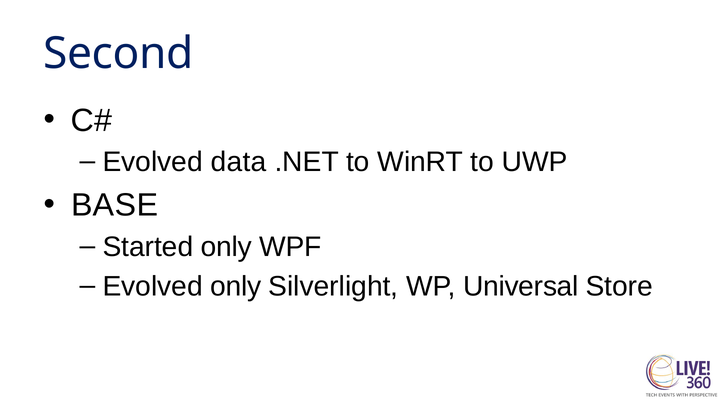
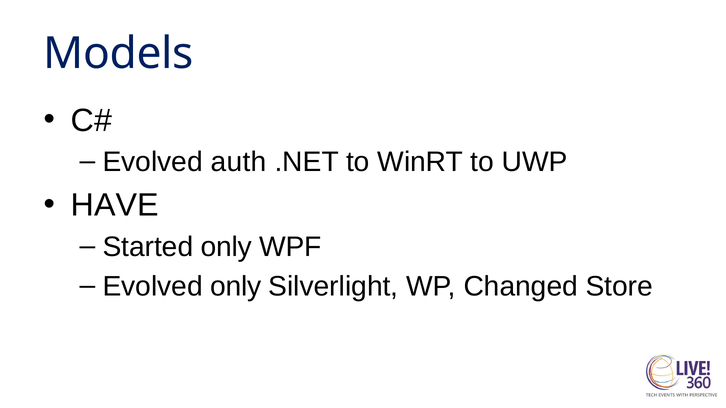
Second: Second -> Models
data: data -> auth
BASE: BASE -> HAVE
Universal: Universal -> Changed
